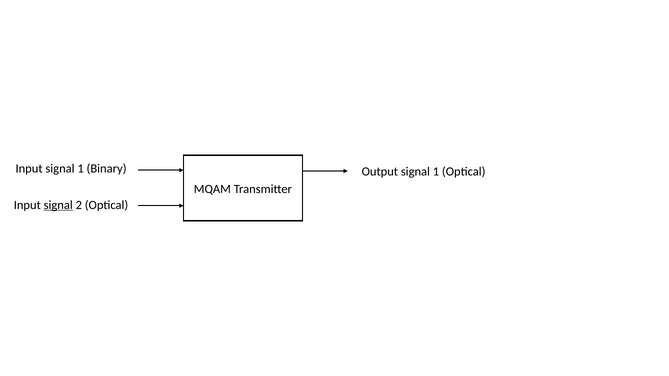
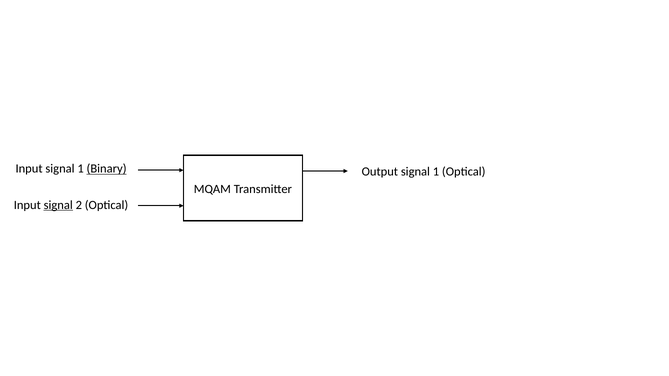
Binary underline: none -> present
